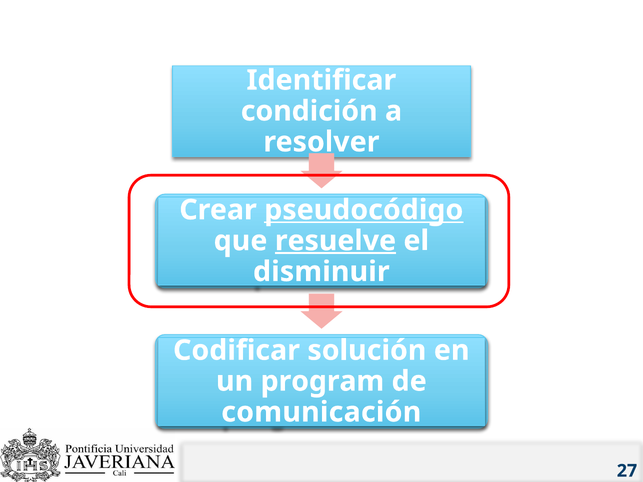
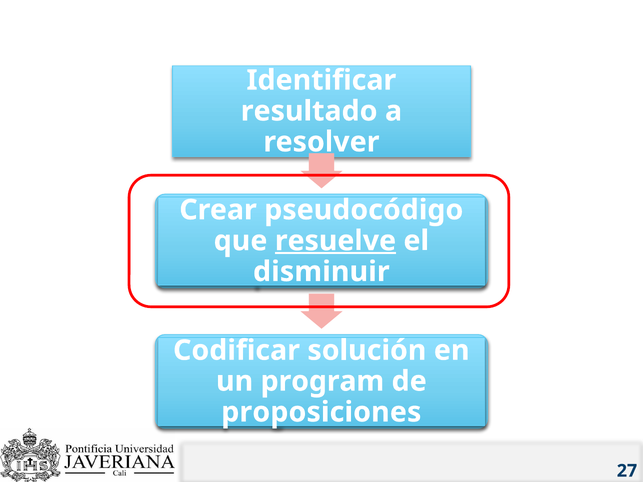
condición: condición -> resultado
pseudocódigo underline: present -> none
comunicación: comunicación -> proposiciones
